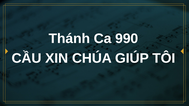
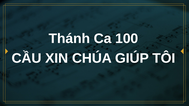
990: 990 -> 100
